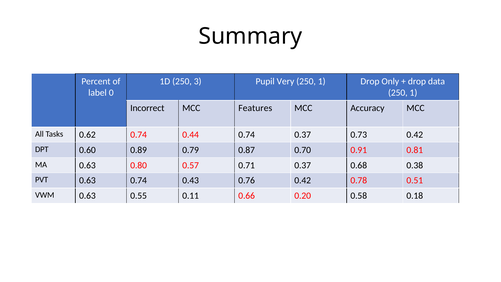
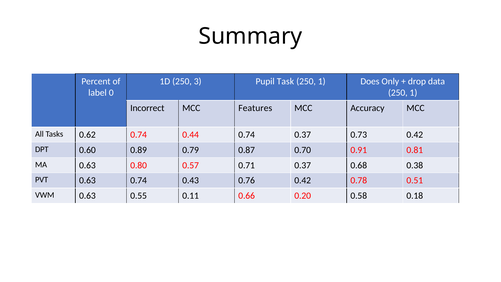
Very: Very -> Task
1 Drop: Drop -> Does
